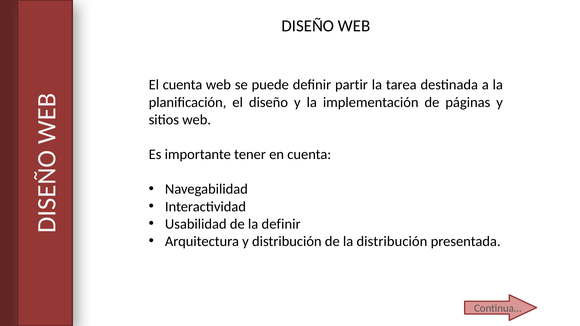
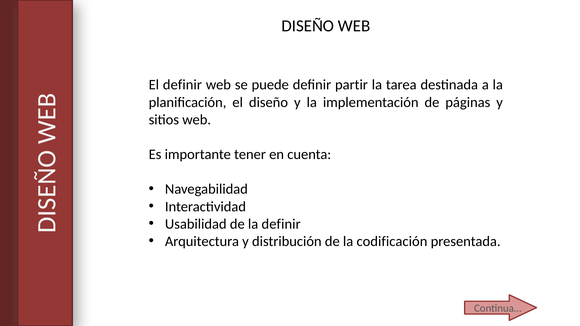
El cuenta: cuenta -> definir
la distribución: distribución -> codificación
